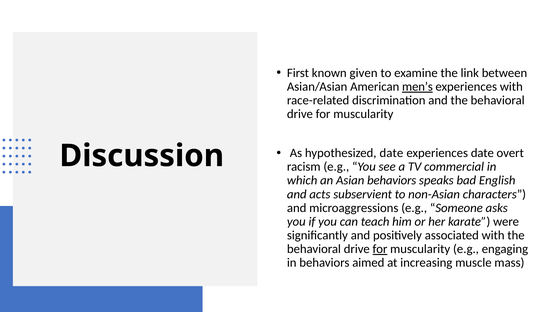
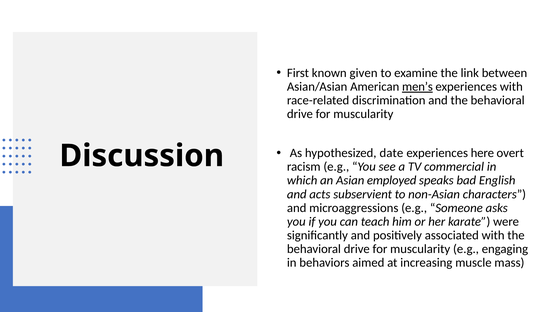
experiences date: date -> here
Asian behaviors: behaviors -> employed
for at (380, 249) underline: present -> none
